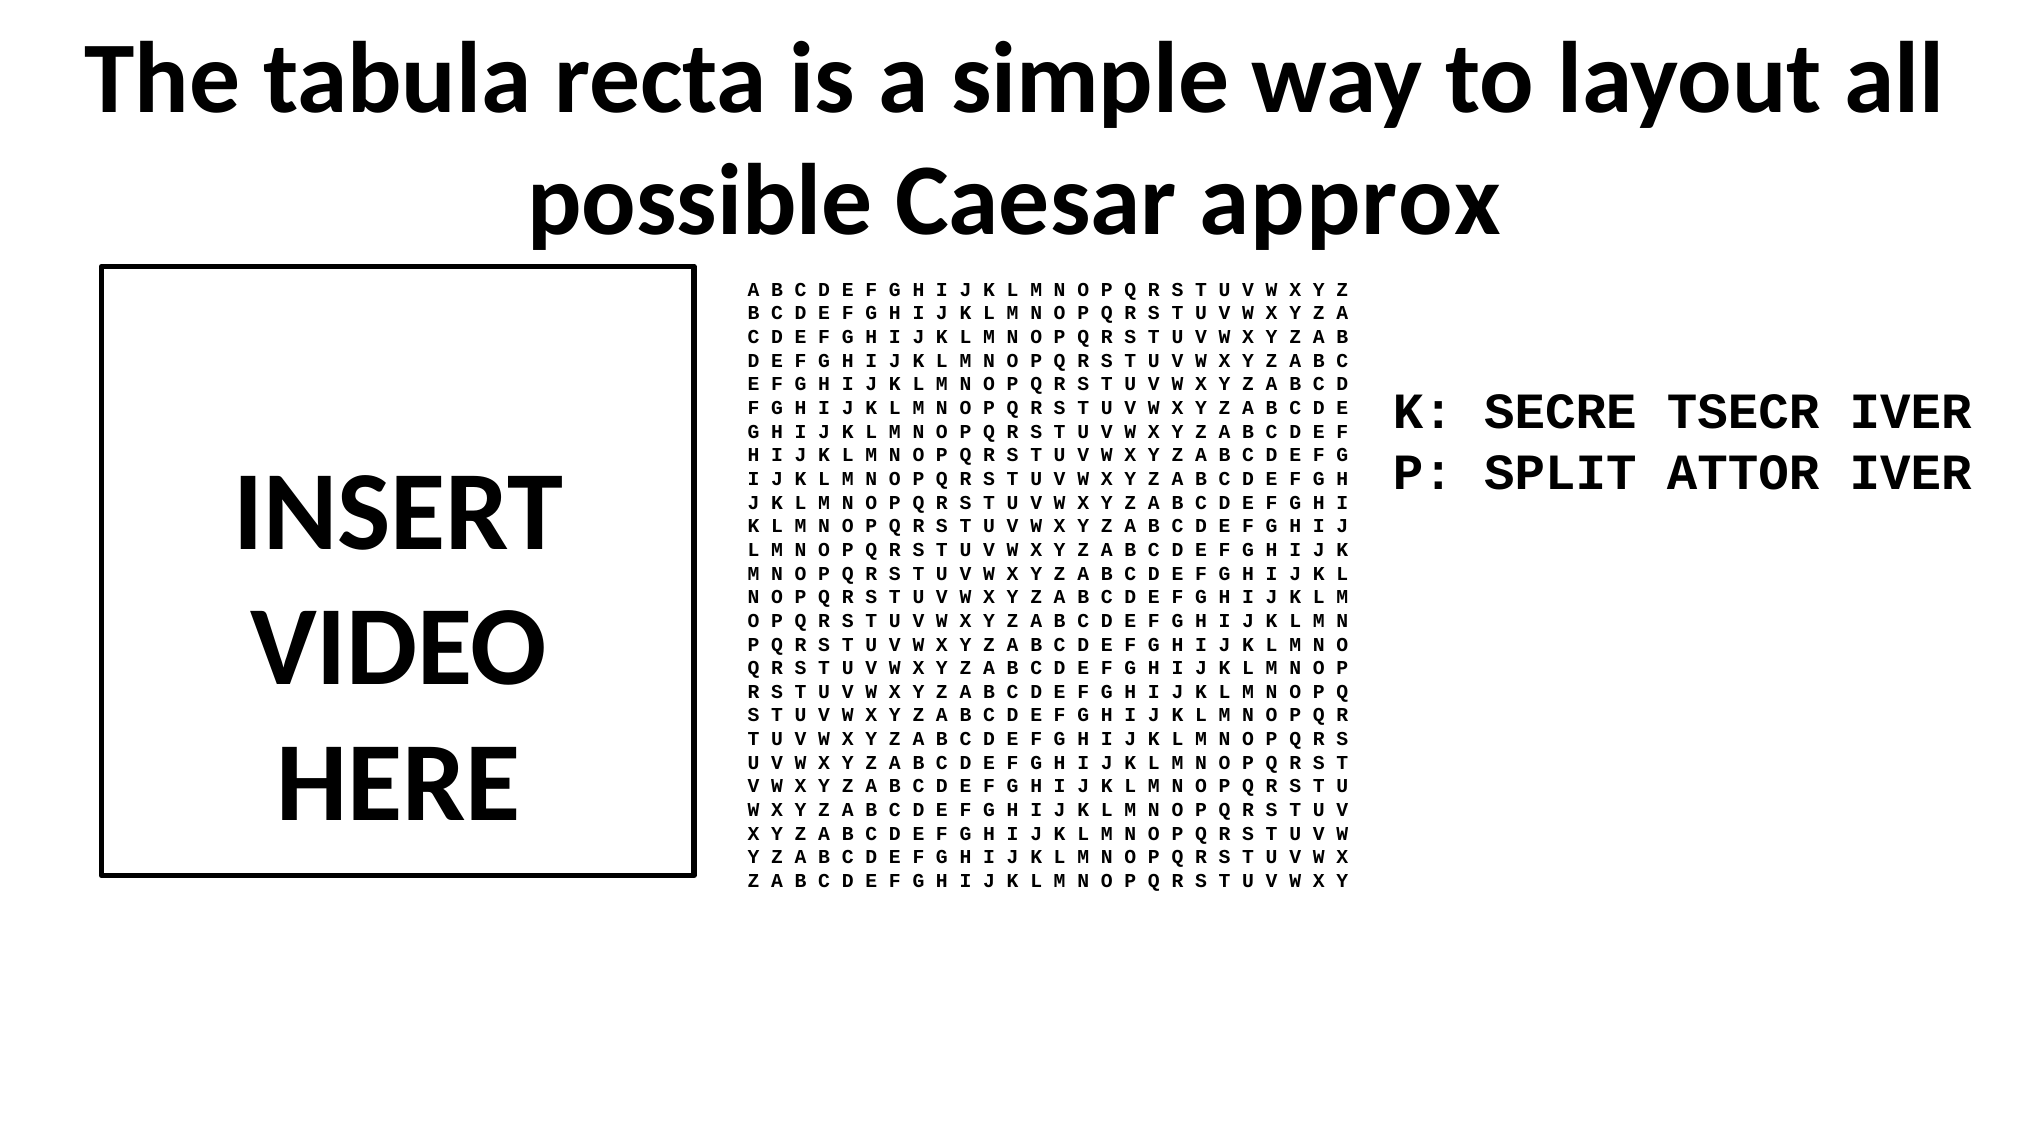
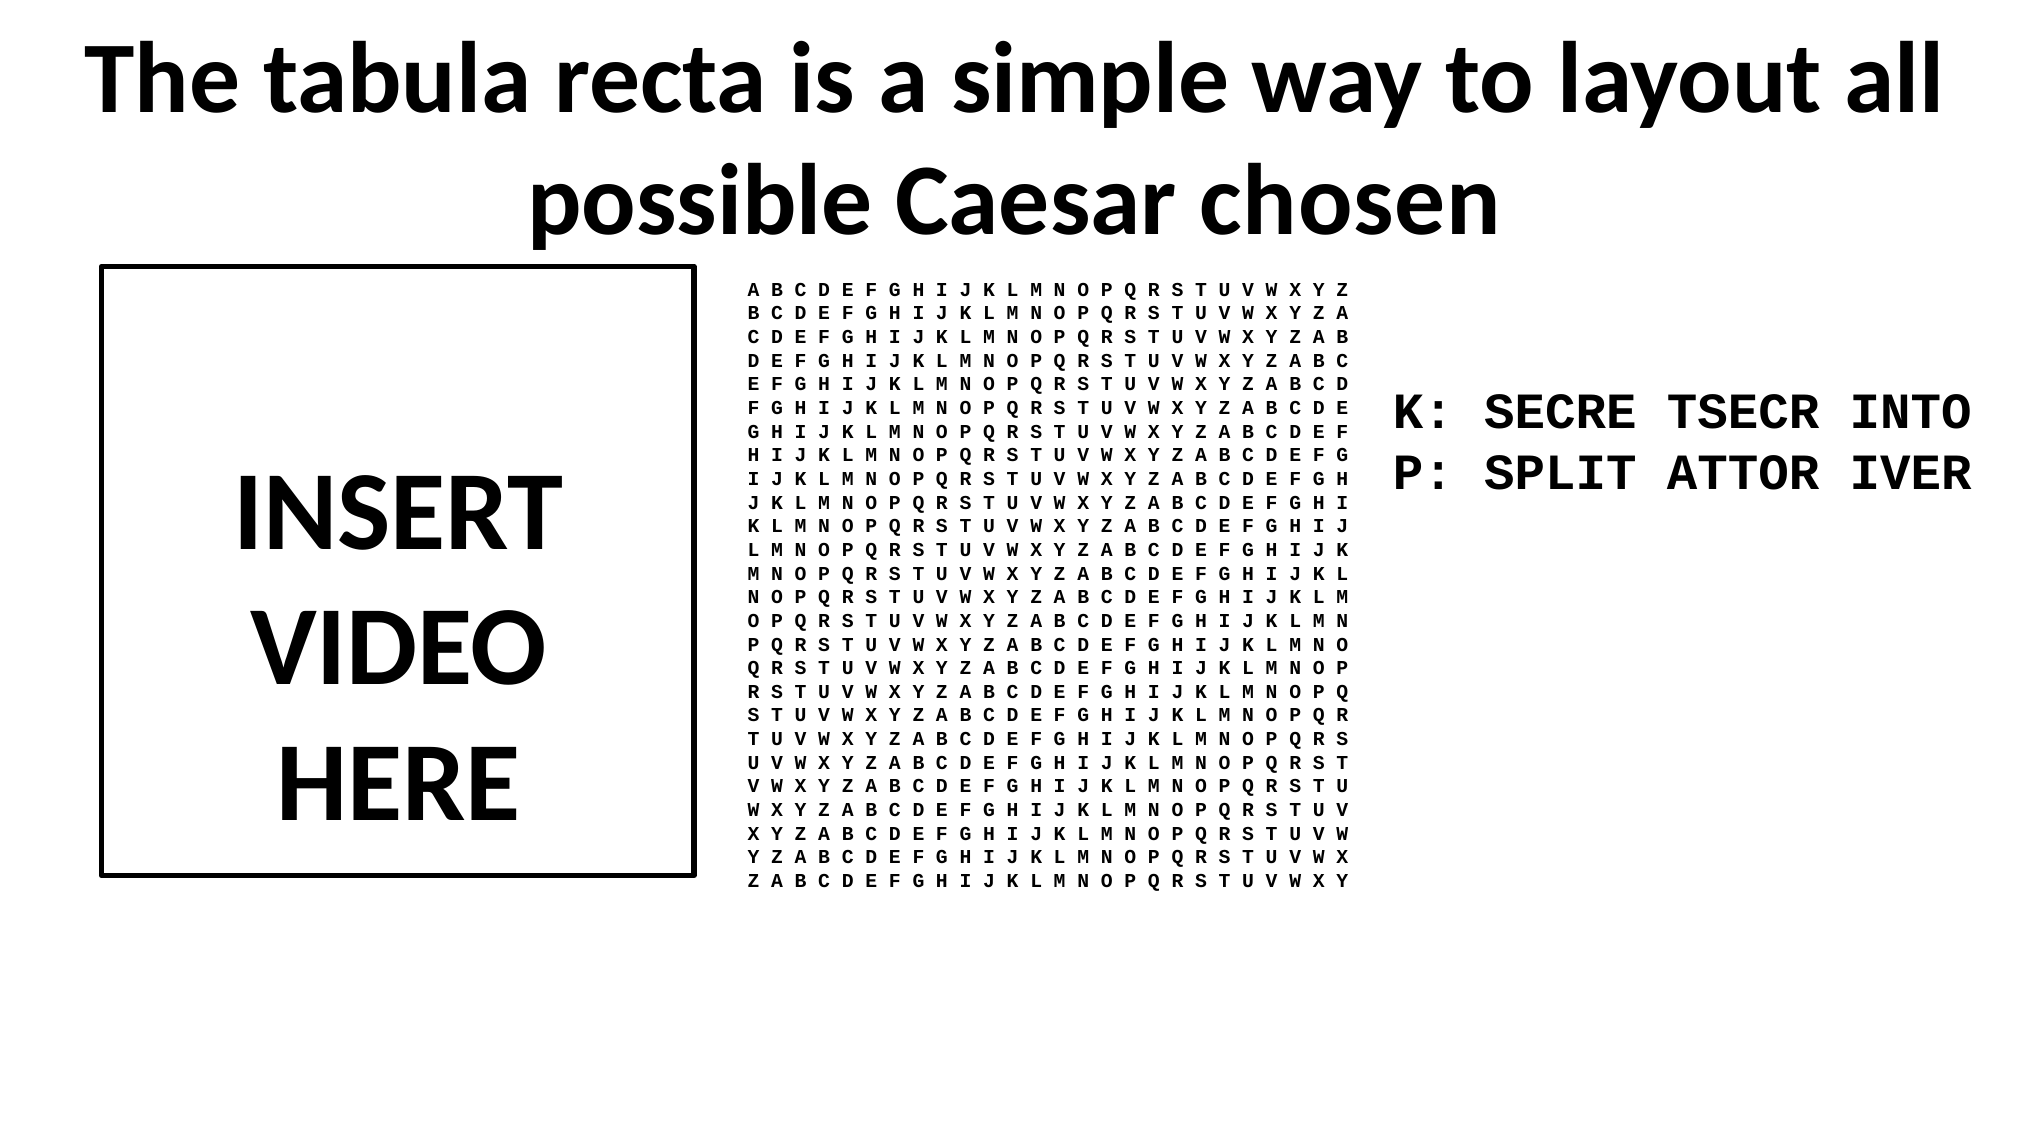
approx: approx -> chosen
TSECR IVER: IVER -> INTO
